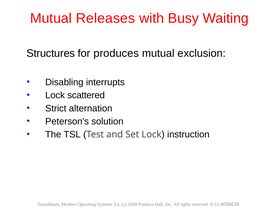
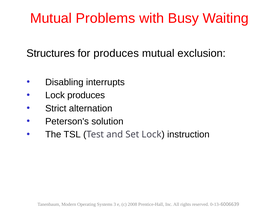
Releases: Releases -> Problems
Lock scattered: scattered -> produces
